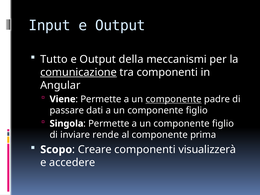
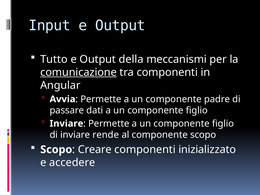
Viene: Viene -> Avvia
componente at (174, 99) underline: present -> none
Singola at (67, 124): Singola -> Inviare
componente prima: prima -> scopo
visualizzerà: visualizzerà -> inizializzato
